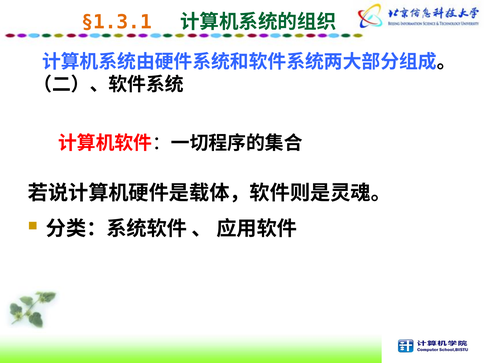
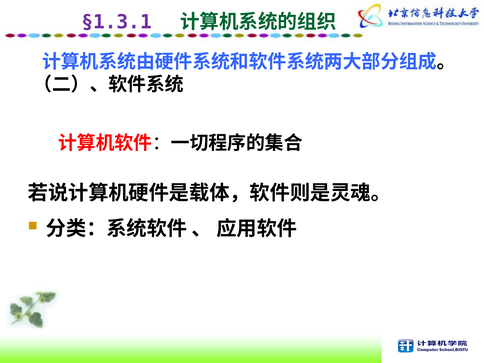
§1.3.1 colour: orange -> purple
